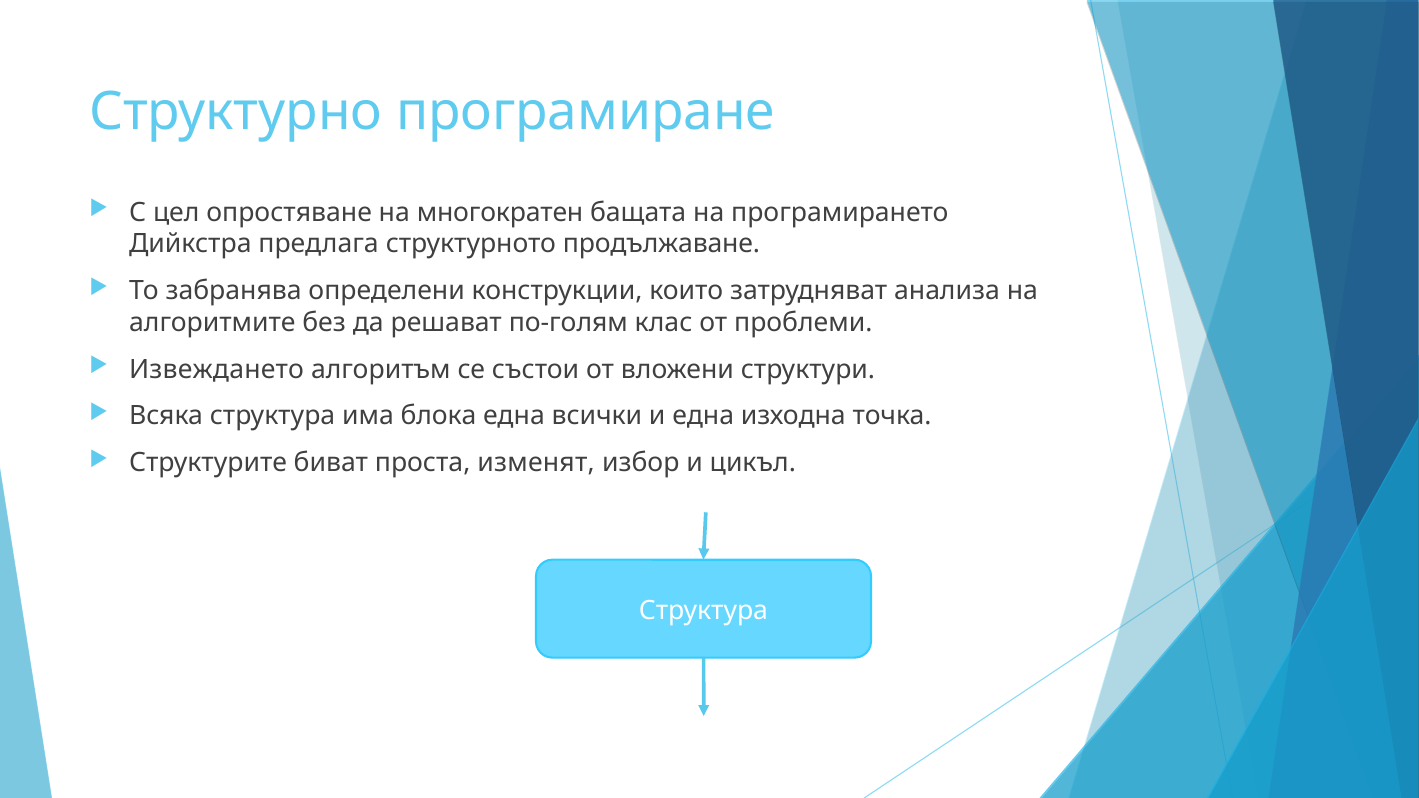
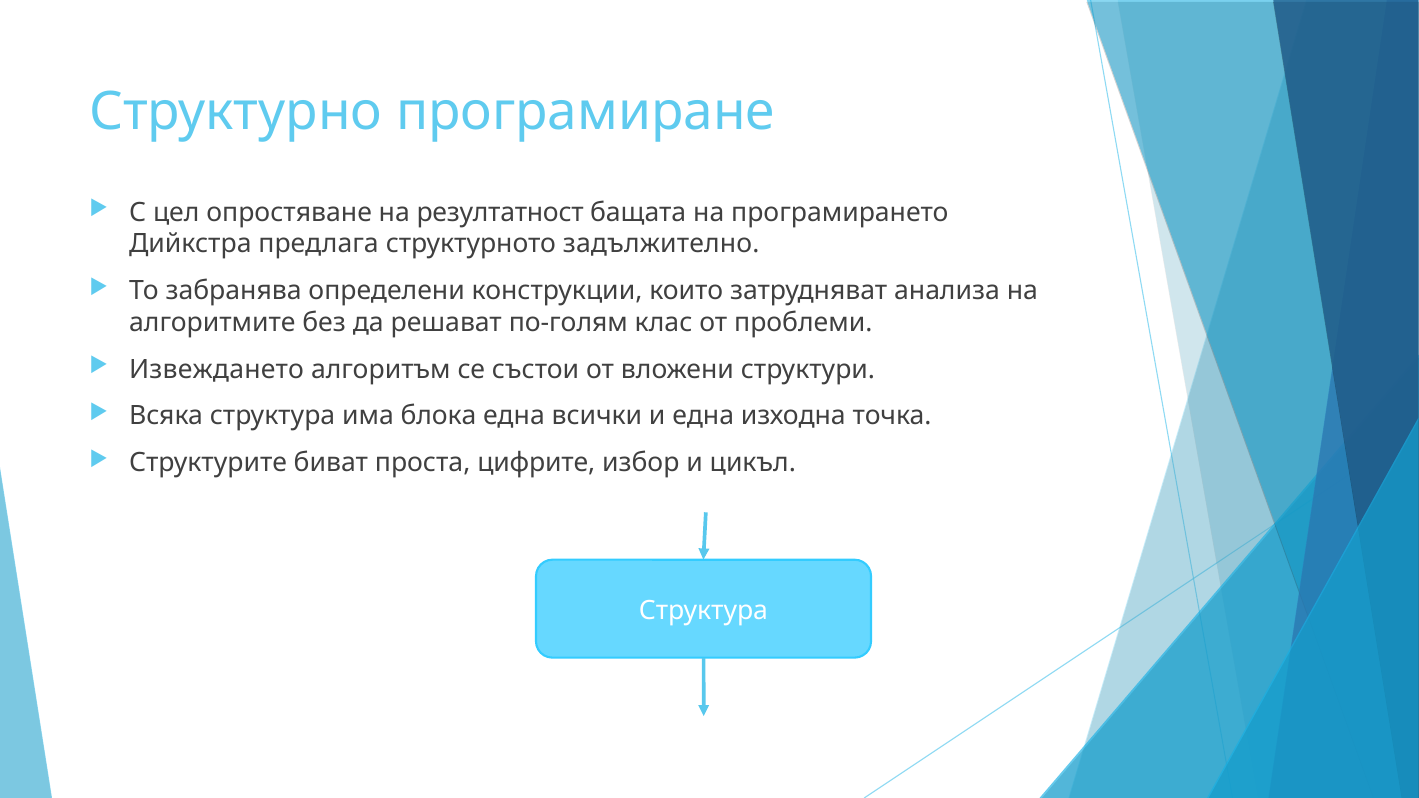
многократен: многократен -> резултатност
продължаване: продължаване -> задължително
изменят: изменят -> цифрите
